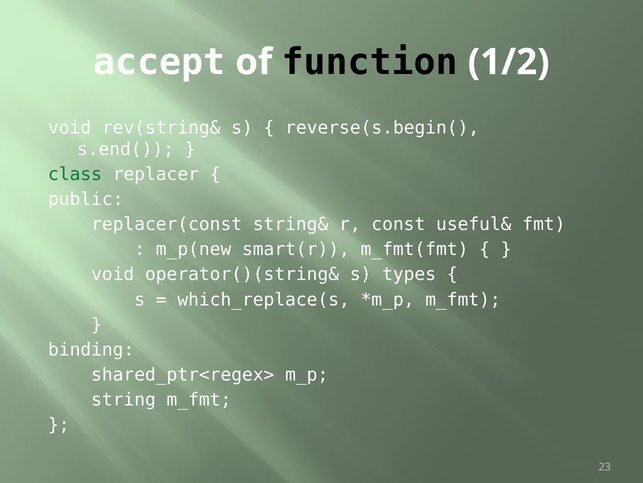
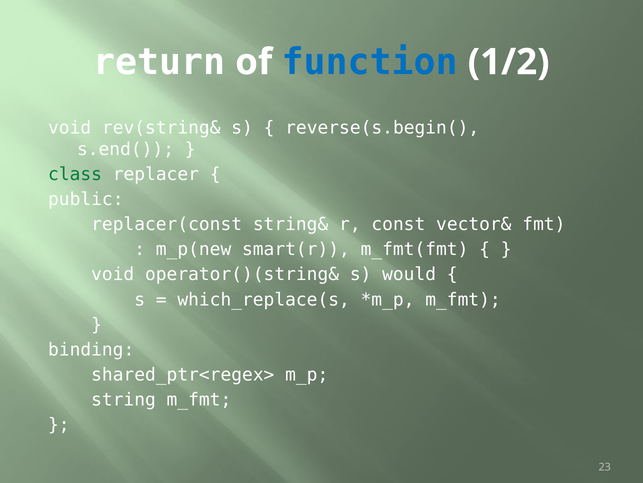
accept: accept -> return
function colour: black -> blue
useful&: useful& -> vector&
types: types -> would
